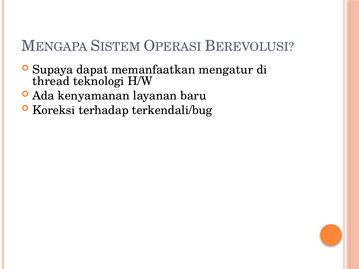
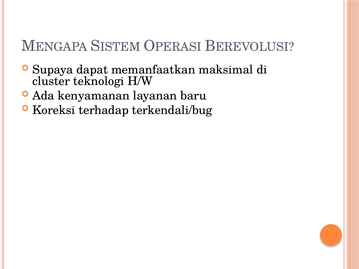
mengatur: mengatur -> maksimal
thread: thread -> cluster
